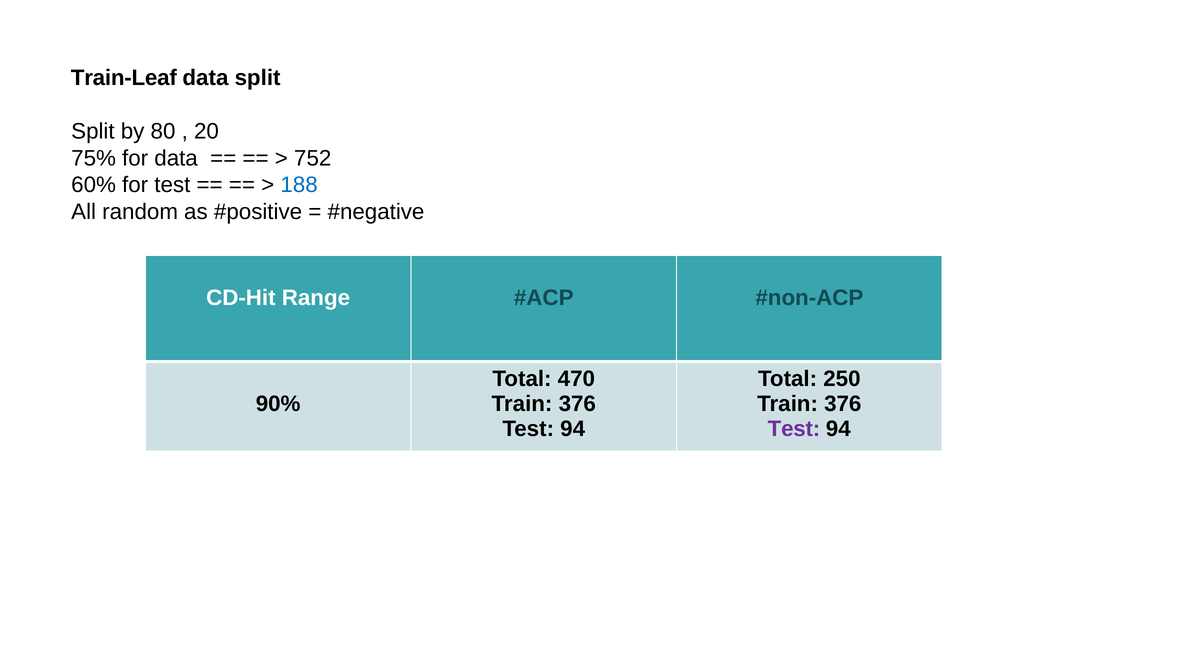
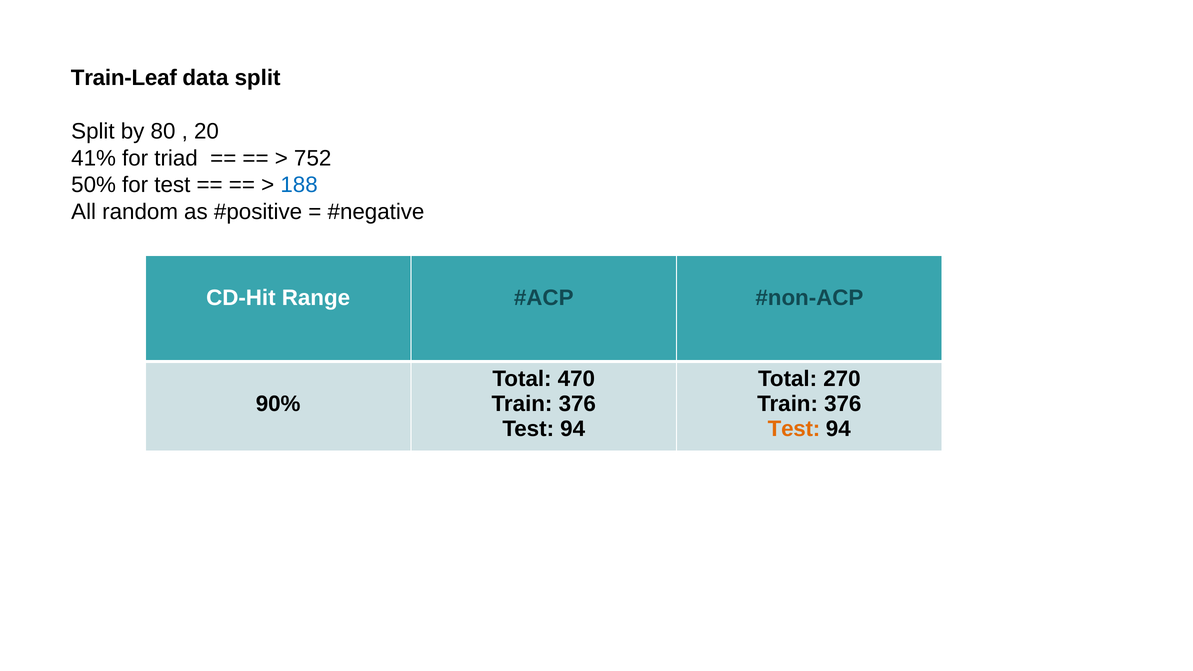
75%: 75% -> 41%
for data: data -> triad
60%: 60% -> 50%
250: 250 -> 270
Test at (794, 429) colour: purple -> orange
